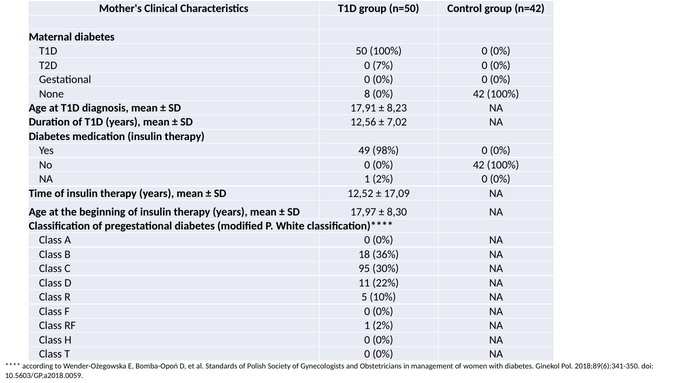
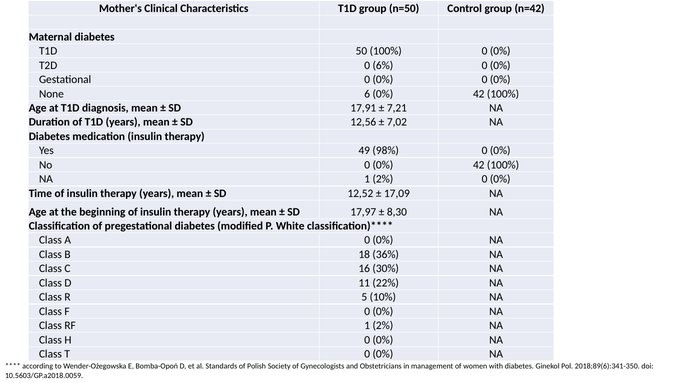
7%: 7% -> 6%
8: 8 -> 6
8,23: 8,23 -> 7,21
95: 95 -> 16
